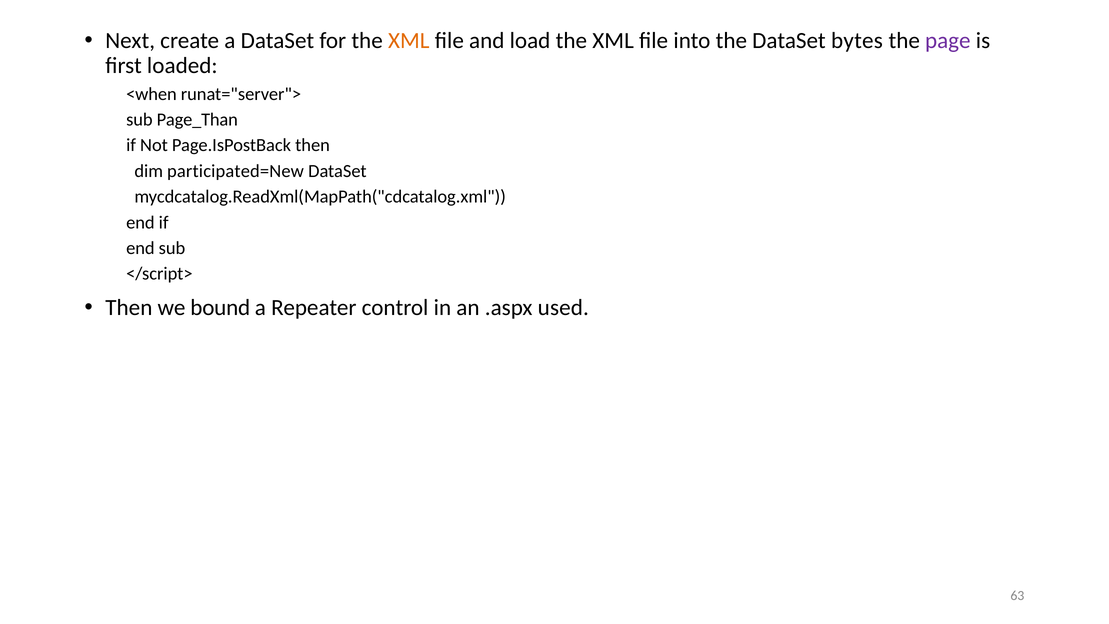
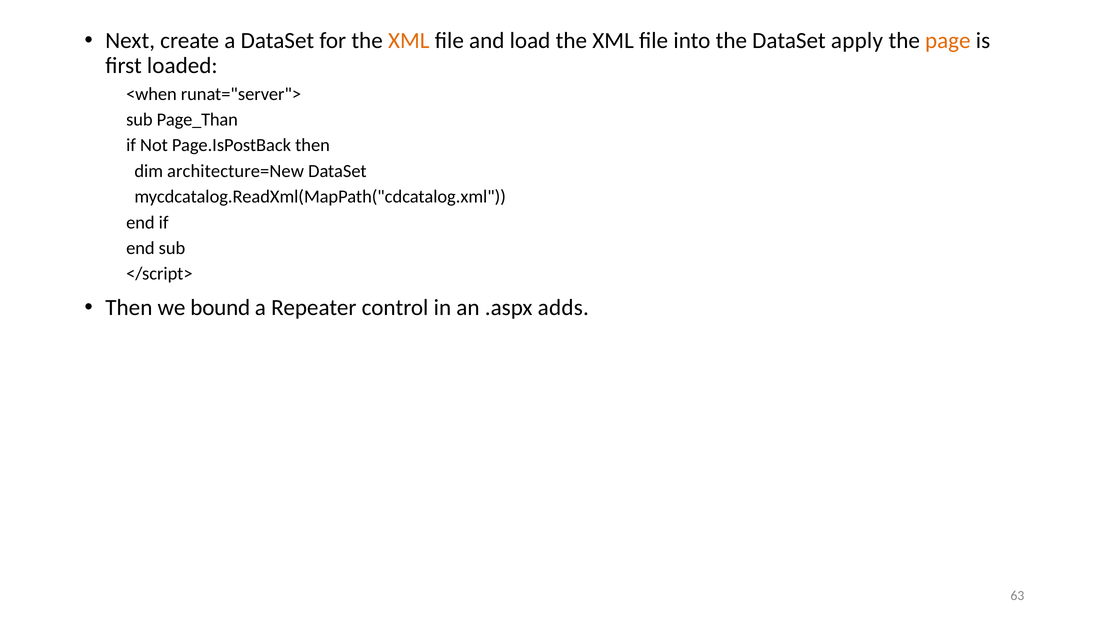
bytes: bytes -> apply
page colour: purple -> orange
participated=New: participated=New -> architecture=New
used: used -> adds
